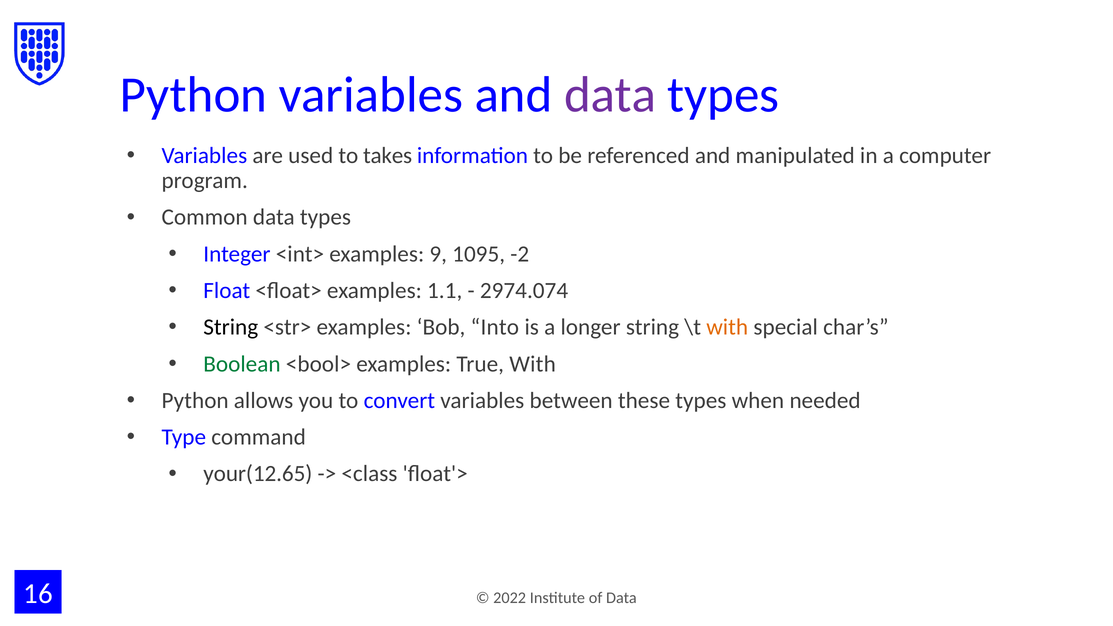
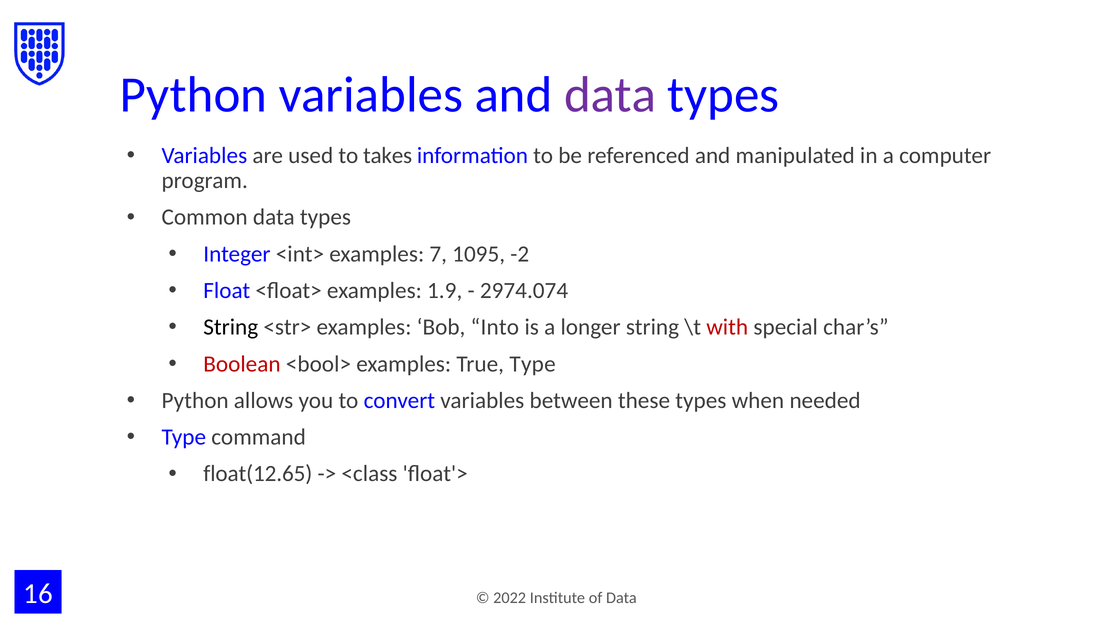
9: 9 -> 7
1.1: 1.1 -> 1.9
with at (727, 327) colour: orange -> red
Boolean colour: green -> red
True With: With -> Type
your(12.65: your(12.65 -> float(12.65
